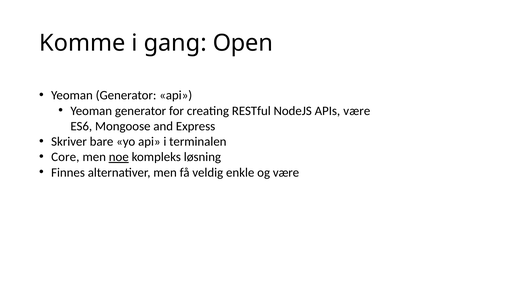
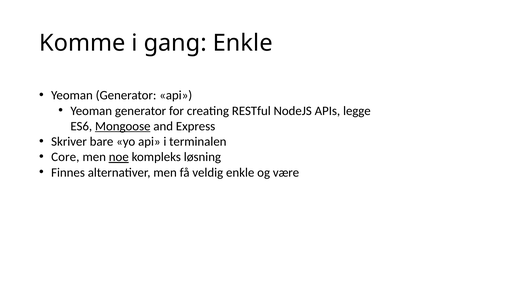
gang Open: Open -> Enkle
APIs være: være -> legge
Mongoose underline: none -> present
